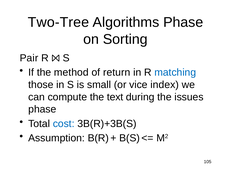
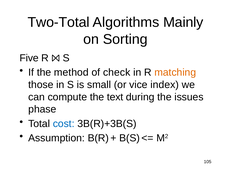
Two-Tree: Two-Tree -> Two-Total
Algorithms Phase: Phase -> Mainly
Pair: Pair -> Five
return: return -> check
matching colour: blue -> orange
